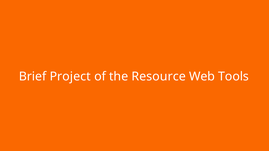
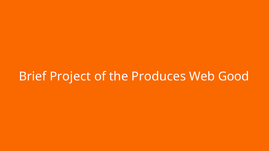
Resource: Resource -> Produces
Tools: Tools -> Good
